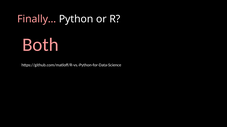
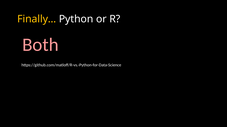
Finally… colour: pink -> yellow
